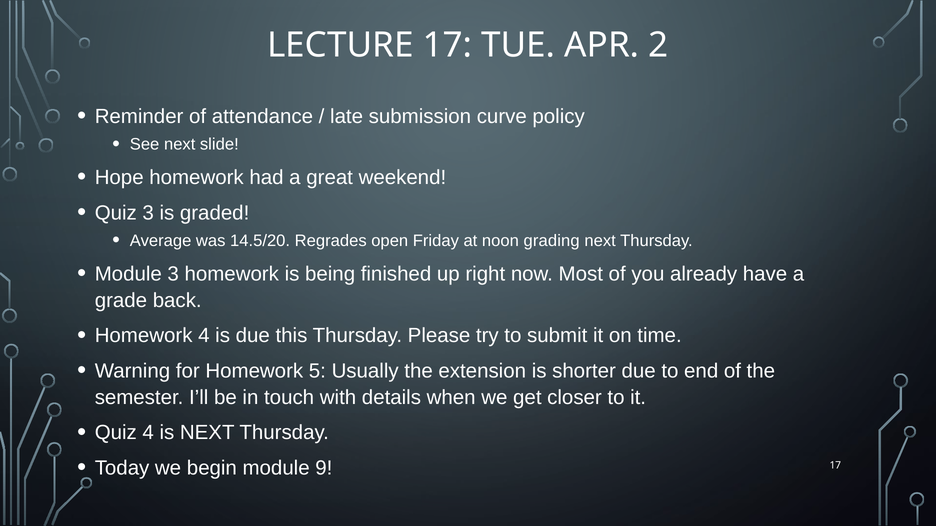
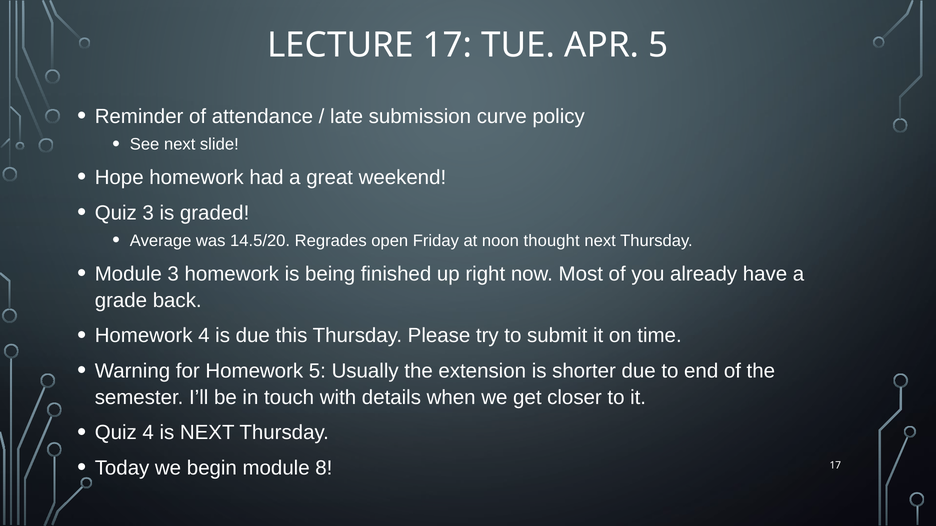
APR 2: 2 -> 5
grading: grading -> thought
9: 9 -> 8
